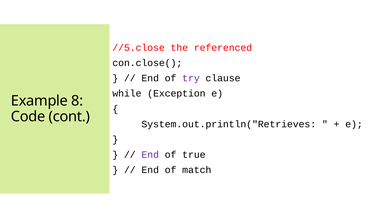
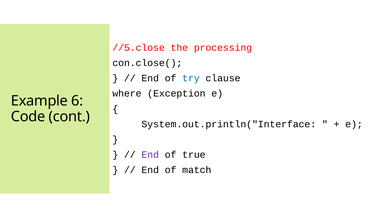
referenced: referenced -> processing
try colour: purple -> blue
while: while -> where
8: 8 -> 6
System.out.println("Retrieves: System.out.println("Retrieves -> System.out.println("Interface
